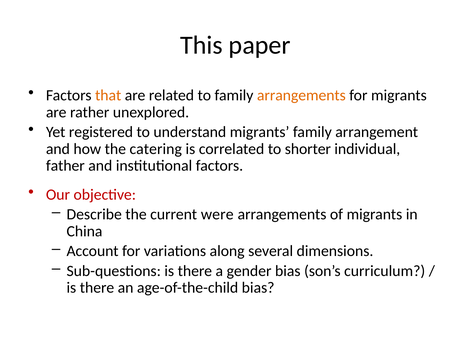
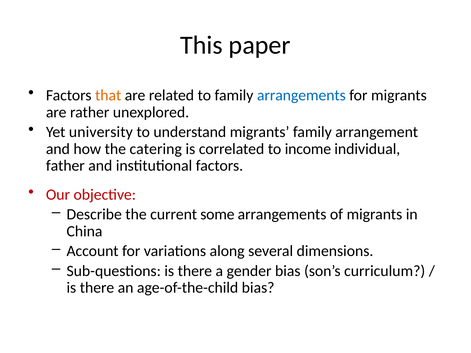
arrangements at (301, 95) colour: orange -> blue
registered: registered -> university
shorter: shorter -> income
were: were -> some
